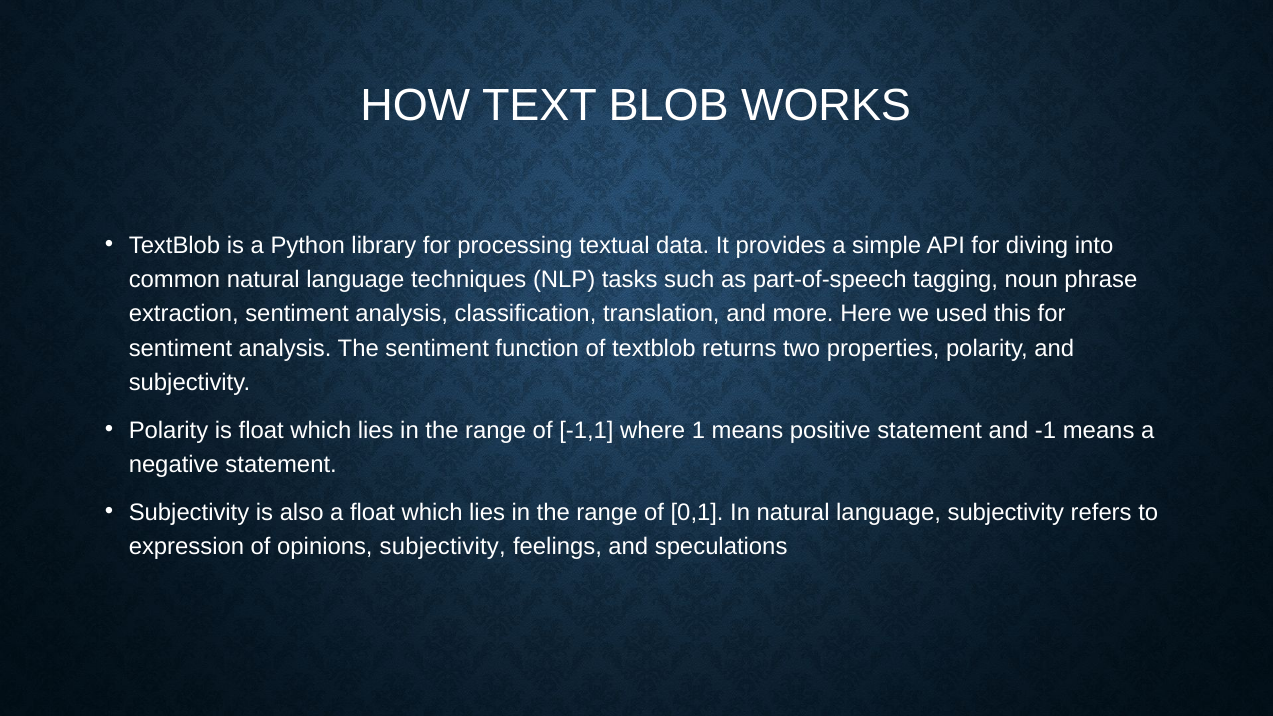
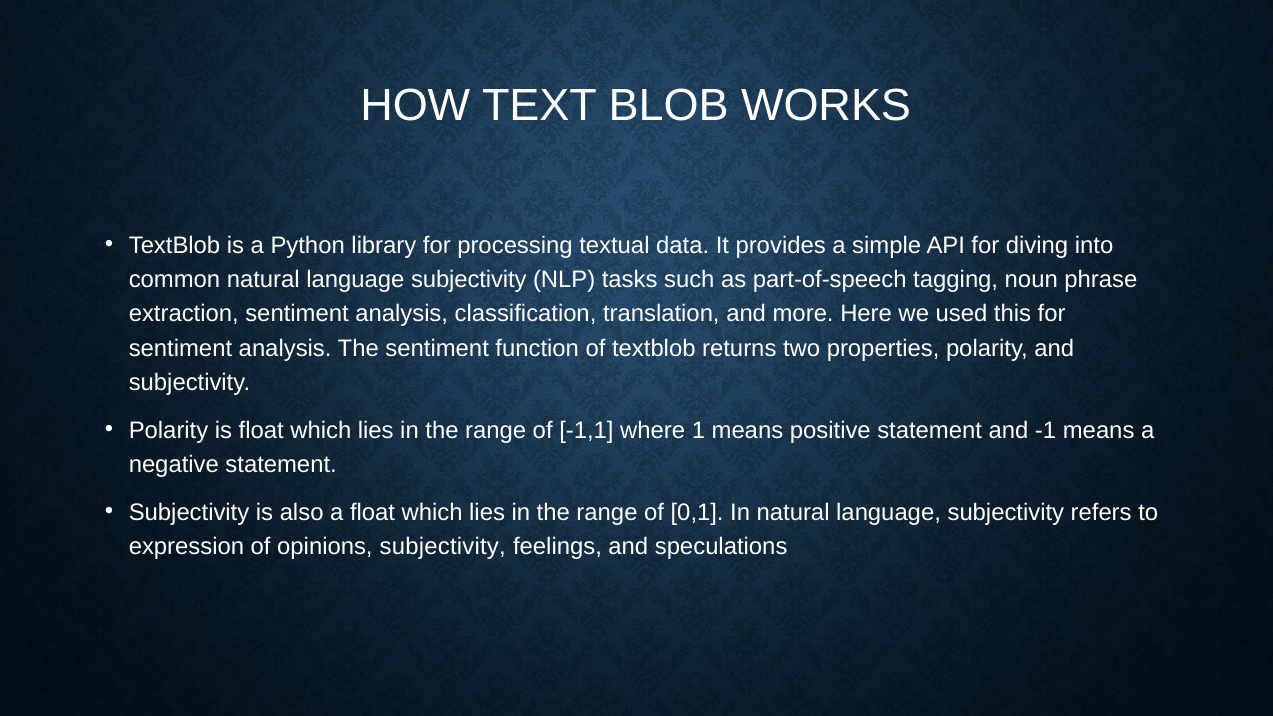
common natural language techniques: techniques -> subjectivity
